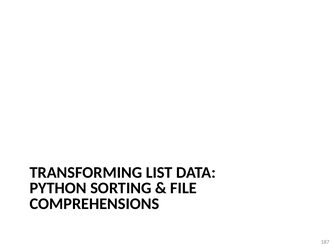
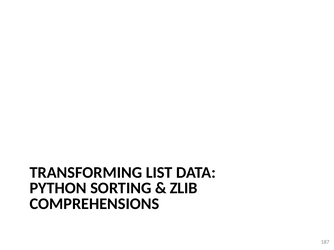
FILE: FILE -> ZLIB
